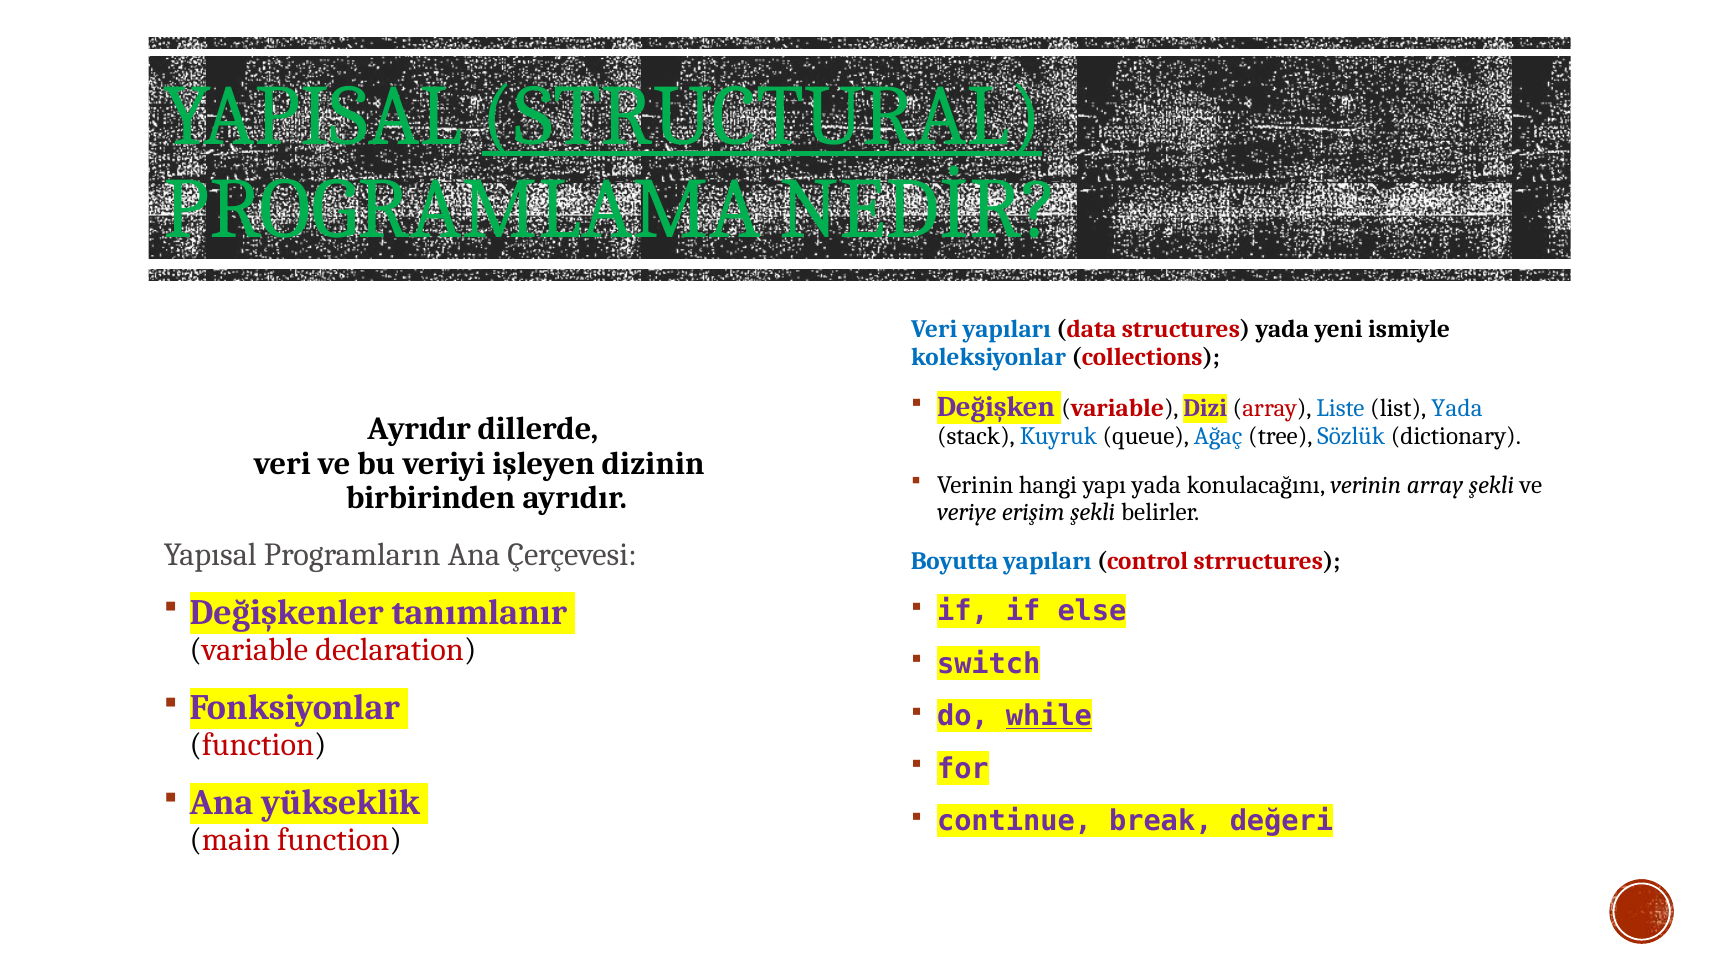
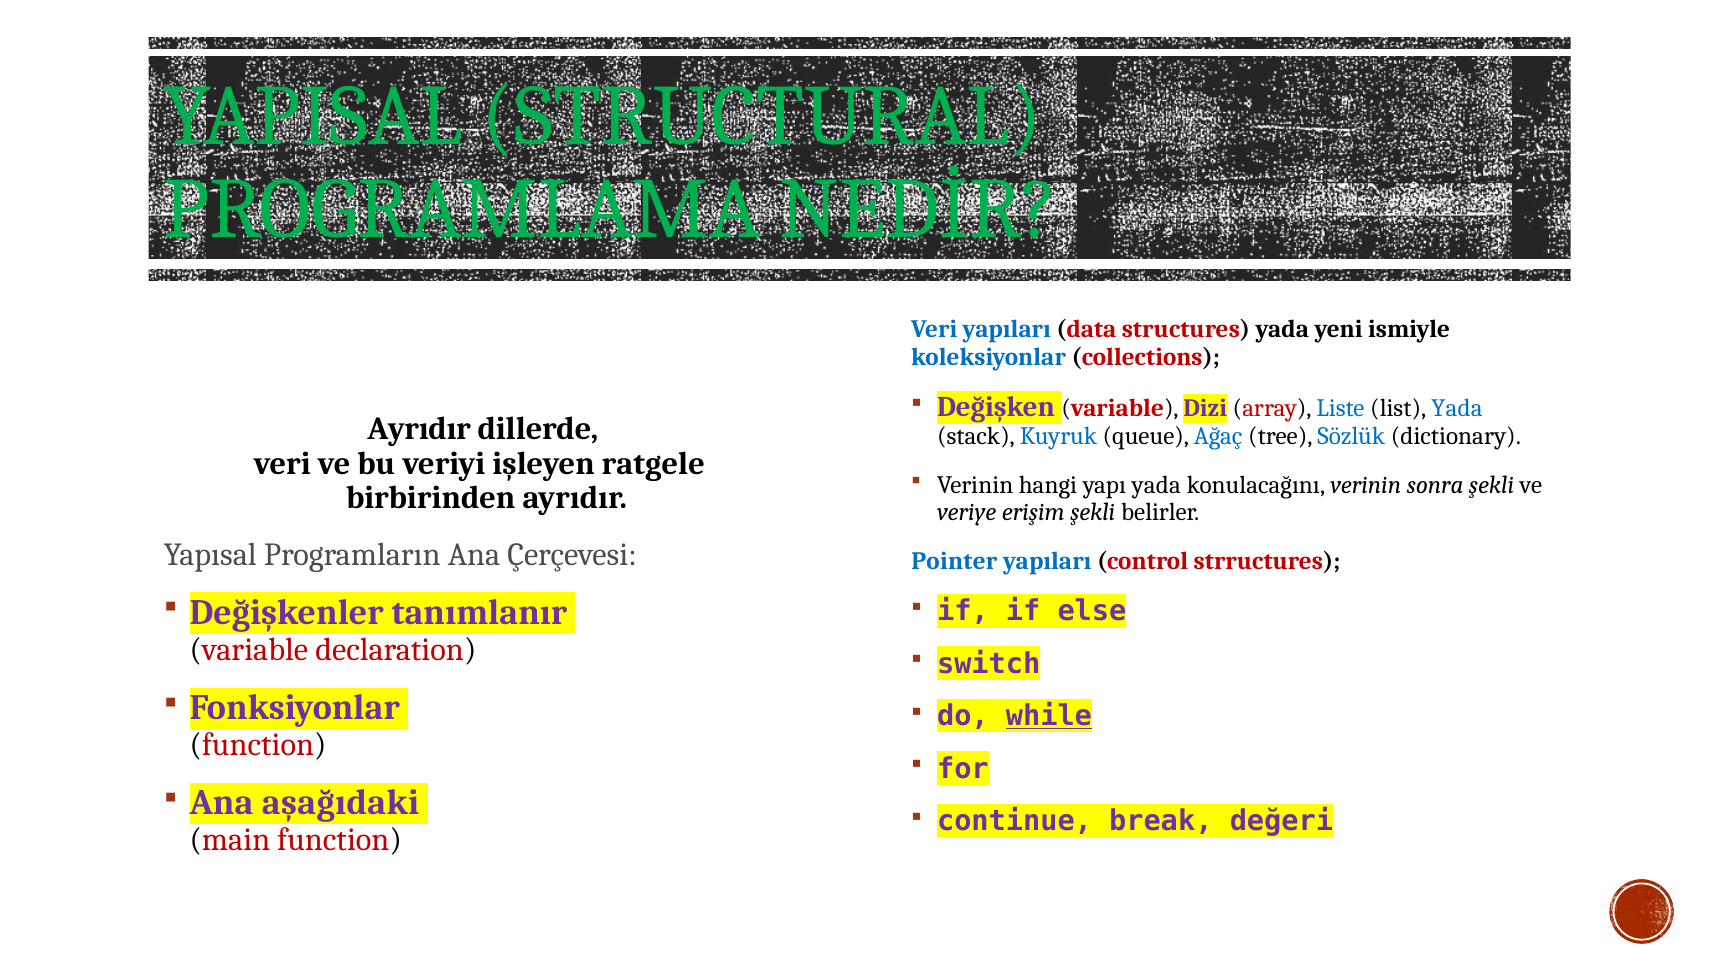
STRUCTURAL underline: present -> none
dizinin: dizinin -> ratgele
verinin array: array -> sonra
Boyutta: Boyutta -> Pointer
yükseklik: yükseklik -> aşağıdaki
